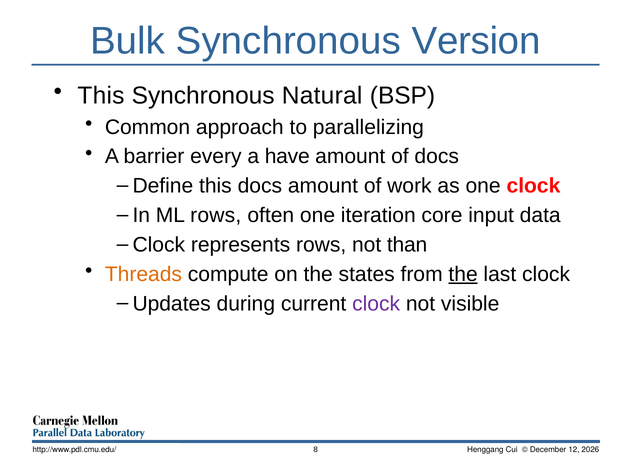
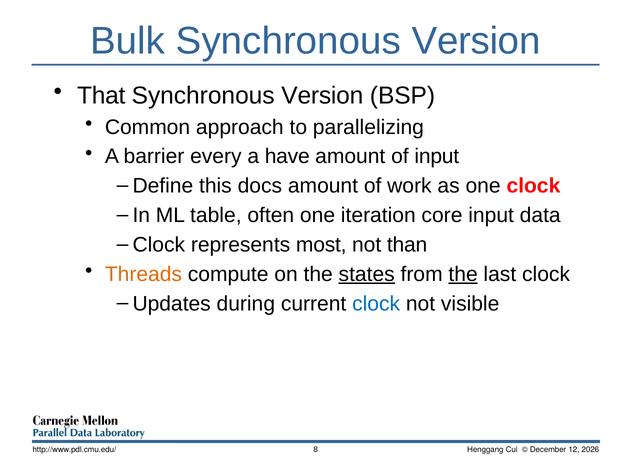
This at (101, 96): This -> That
Natural at (322, 96): Natural -> Version
of docs: docs -> input
ML rows: rows -> table
represents rows: rows -> most
states underline: none -> present
clock at (376, 304) colour: purple -> blue
